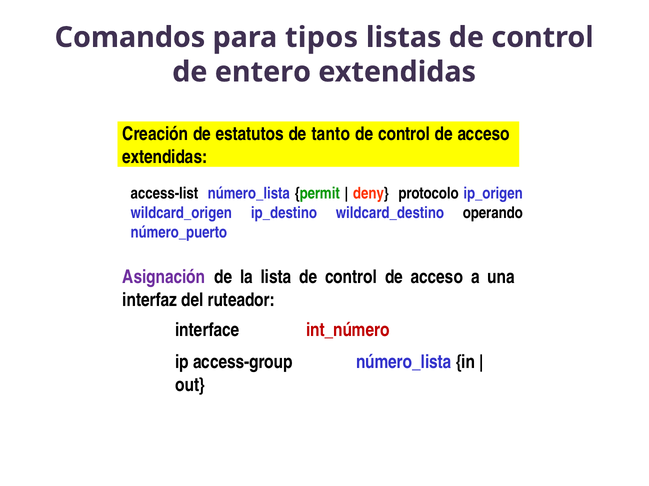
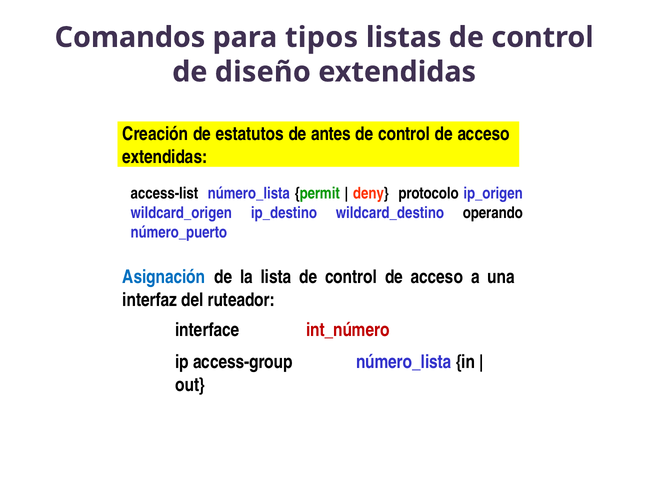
entero: entero -> diseño
tanto: tanto -> antes
Asignación colour: purple -> blue
